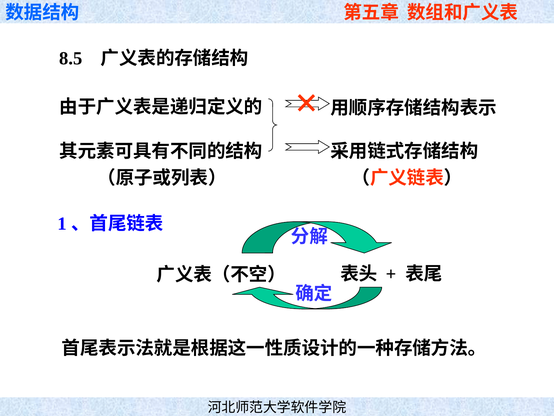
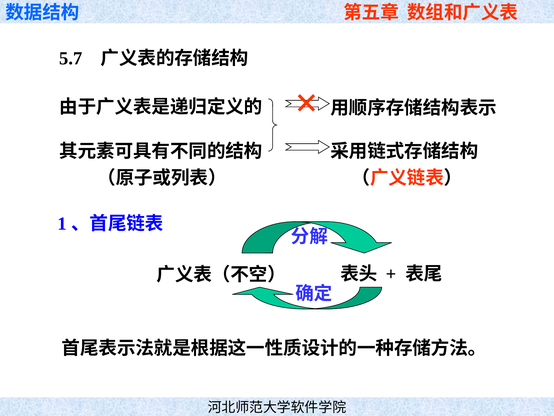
8.5: 8.5 -> 5.7
